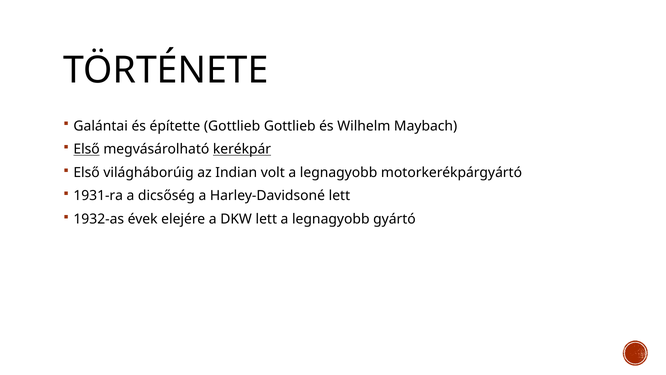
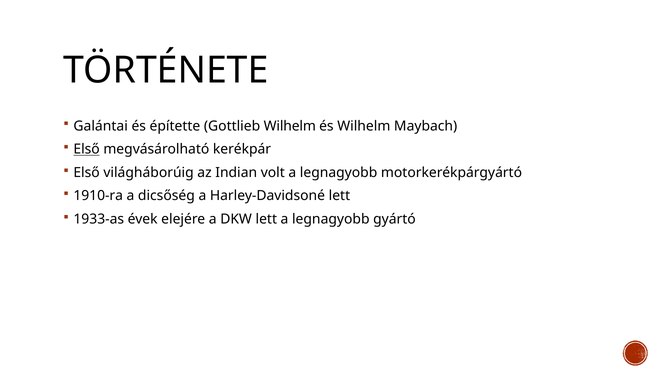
Gottlieb Gottlieb: Gottlieb -> Wilhelm
kerékpár underline: present -> none
1931-ra: 1931-ra -> 1910-ra
1932-as: 1932-as -> 1933-as
